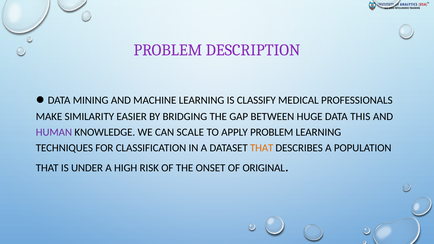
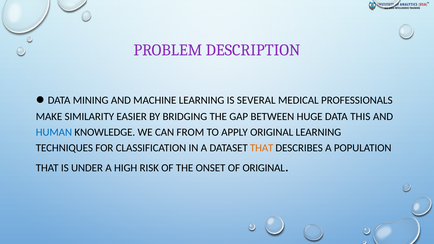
CLASSIFY: CLASSIFY -> SEVERAL
HUMAN colour: purple -> blue
SCALE: SCALE -> FROM
APPLY PROBLEM: PROBLEM -> ORIGINAL
